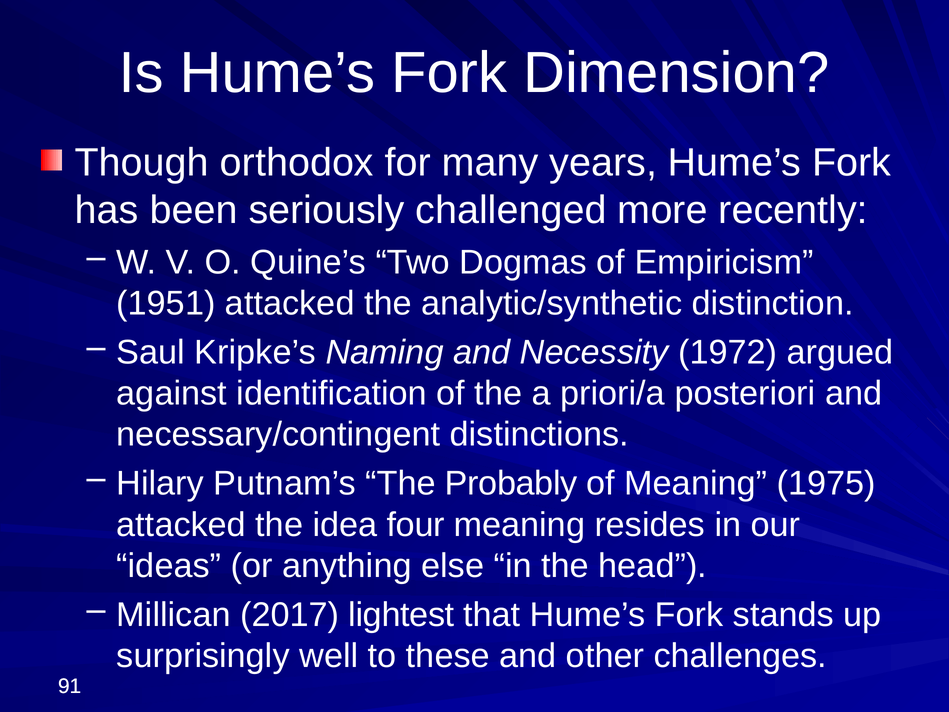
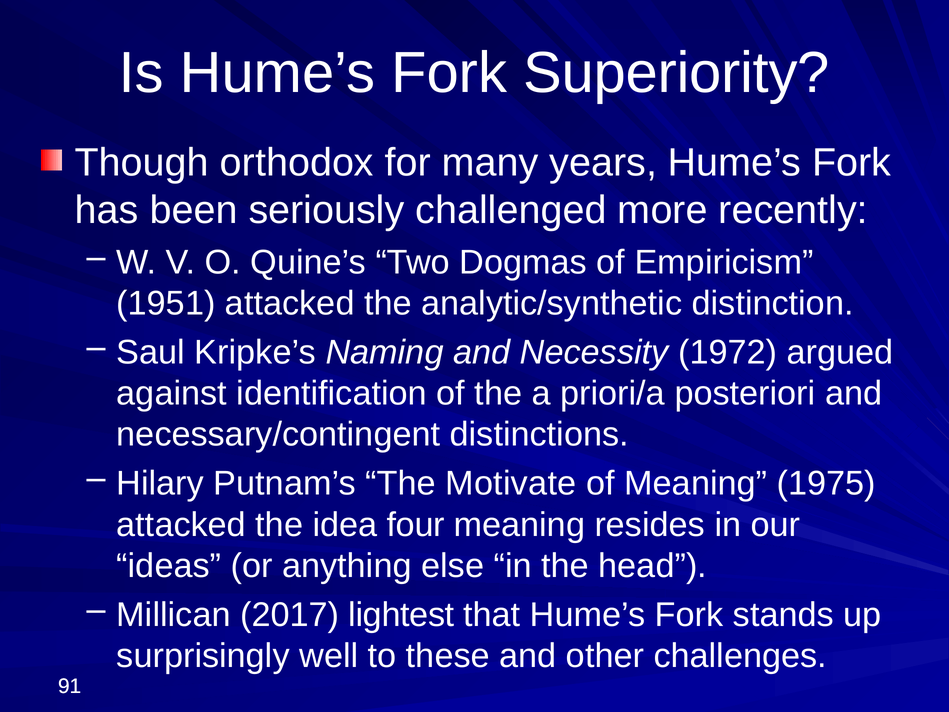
Dimension: Dimension -> Superiority
Probably: Probably -> Motivate
